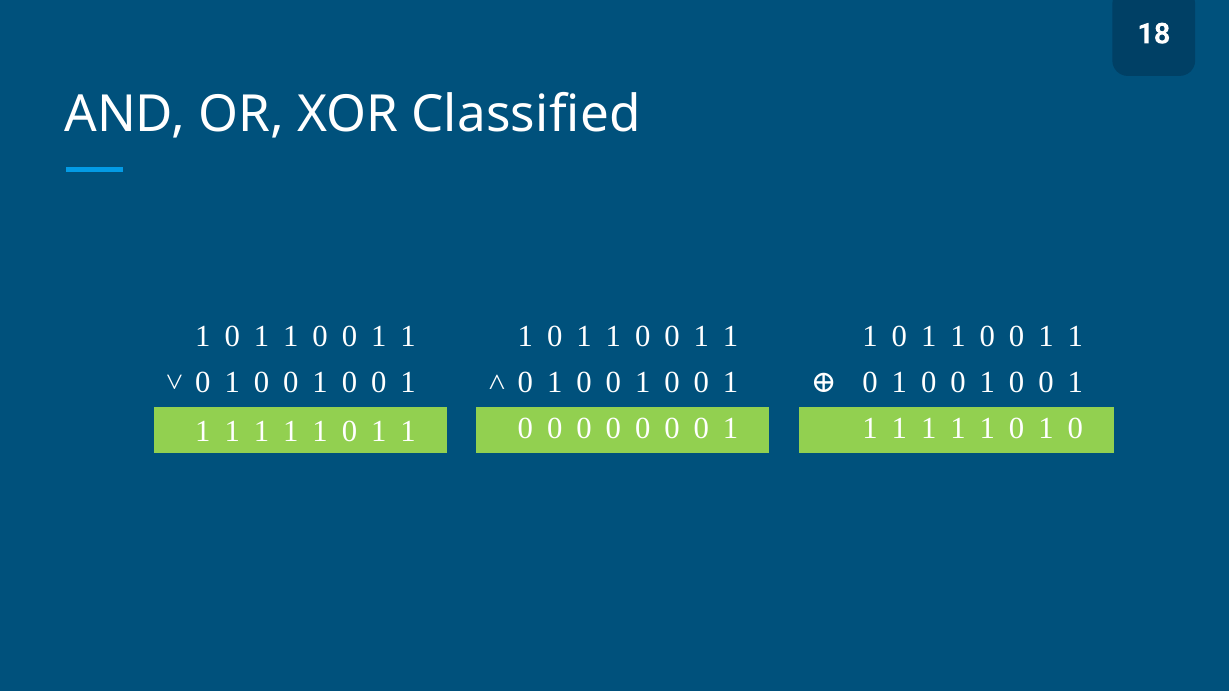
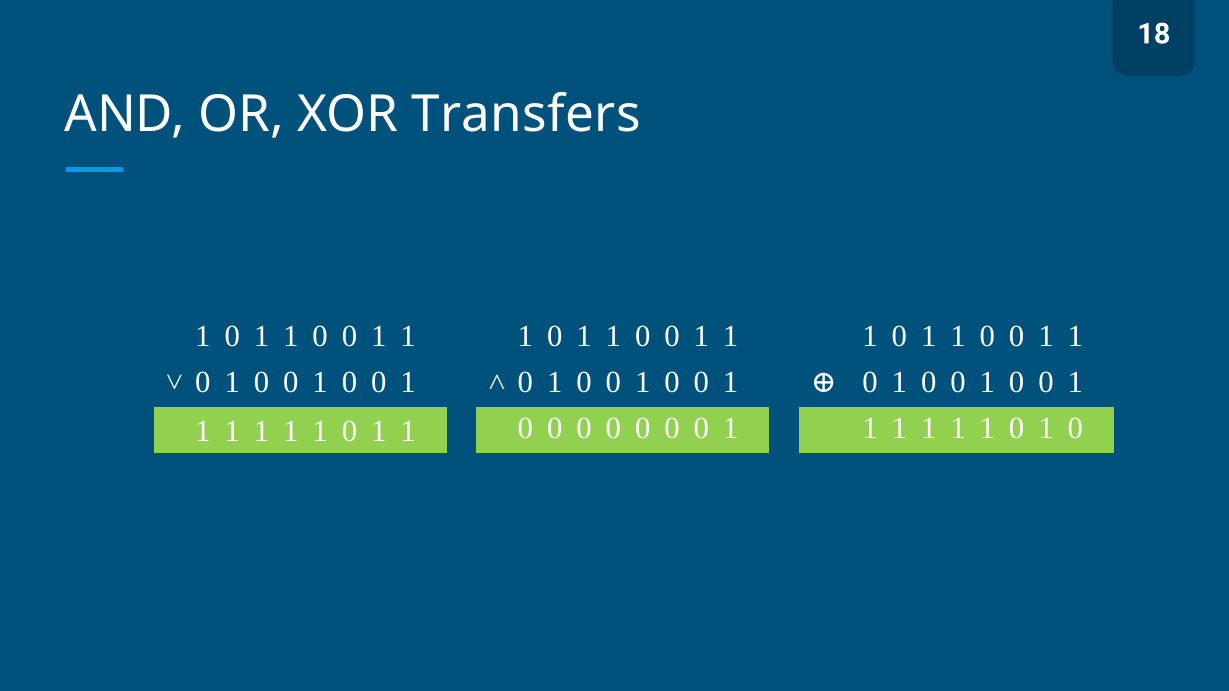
Classified: Classified -> Transfers
